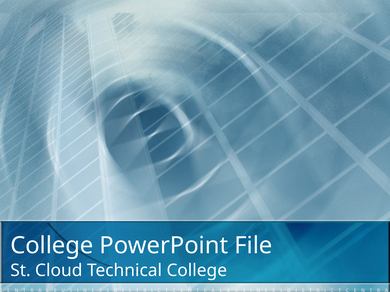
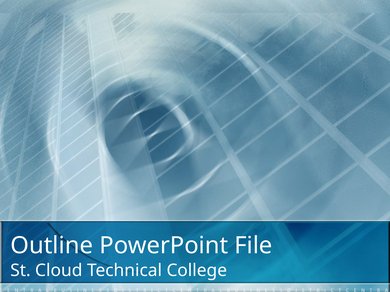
College at (52, 246): College -> Outline
